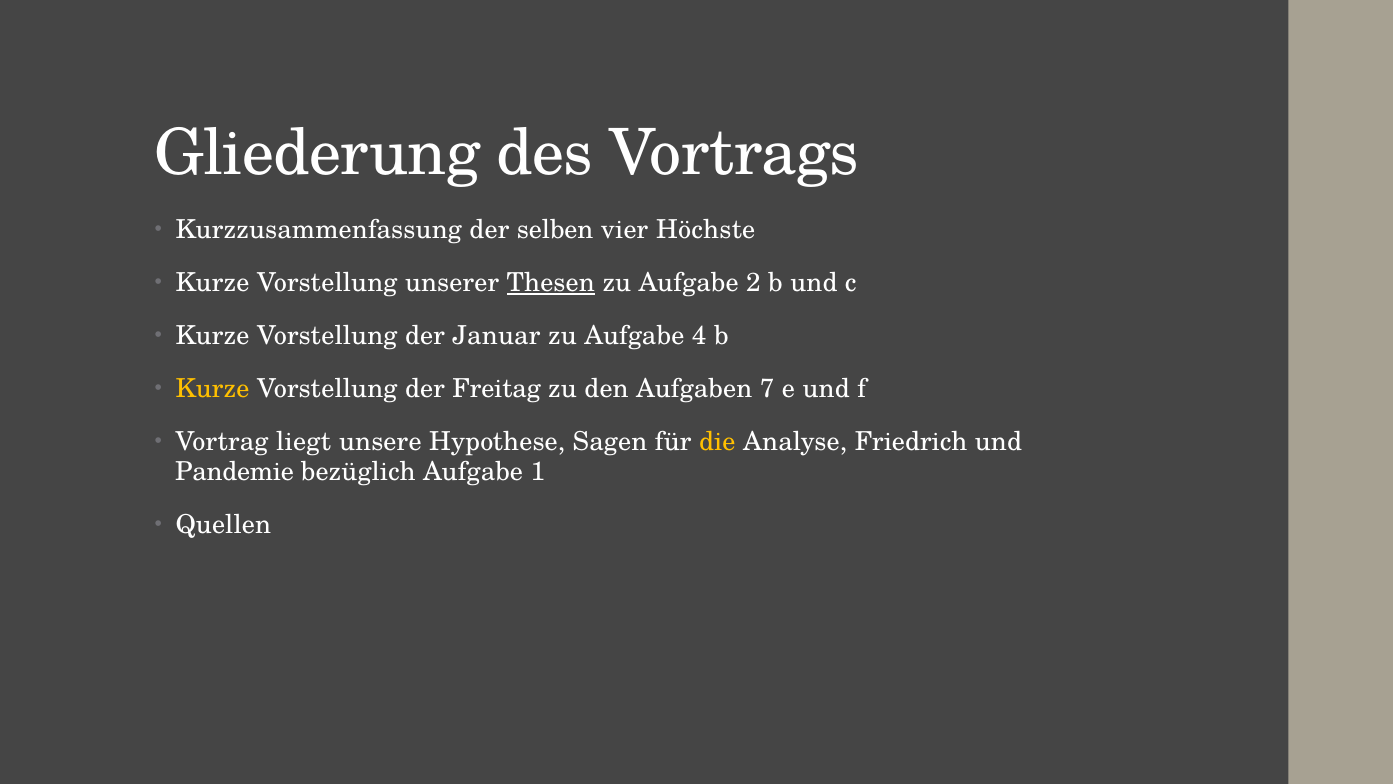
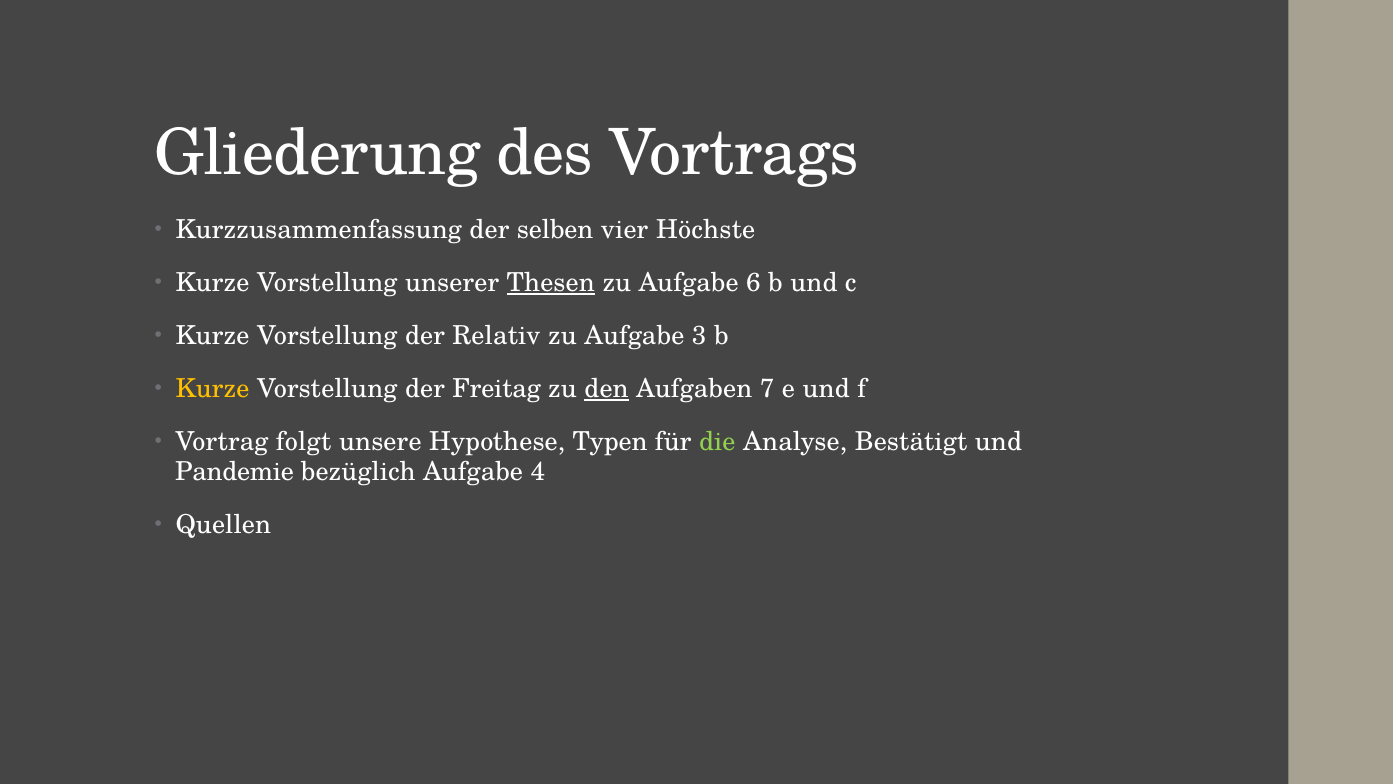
2: 2 -> 6
Januar: Januar -> Relativ
4: 4 -> 3
den underline: none -> present
liegt: liegt -> folgt
Sagen: Sagen -> Typen
die colour: yellow -> light green
Friedrich: Friedrich -> Bestätigt
1: 1 -> 4
